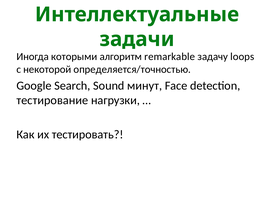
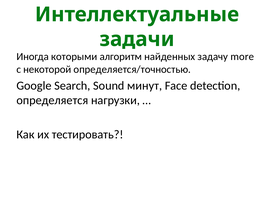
remarkable: remarkable -> найденных
loops: loops -> more
тестирование: тестирование -> определяется
